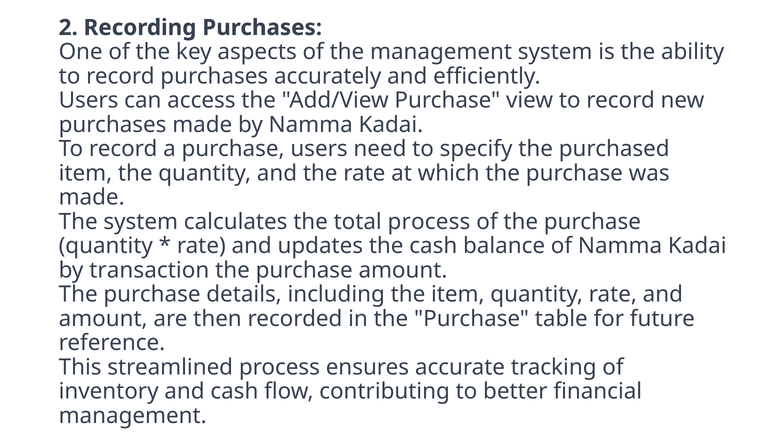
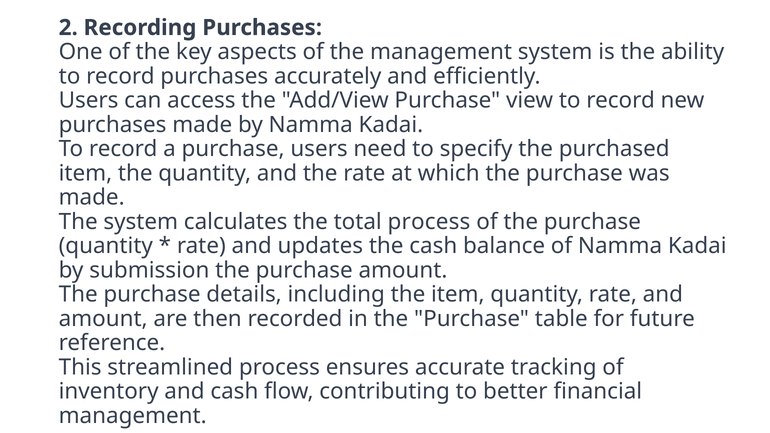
transaction: transaction -> submission
